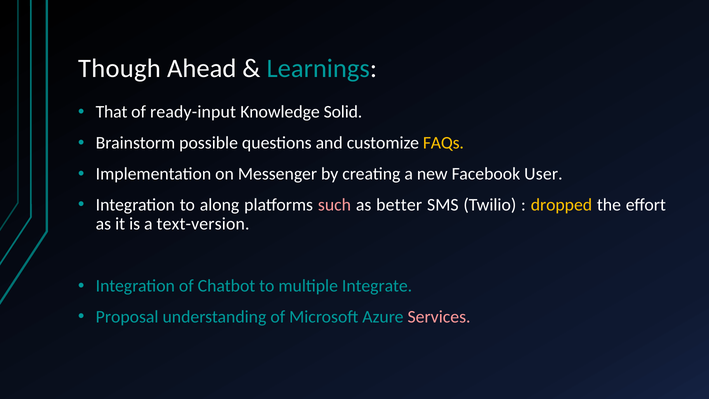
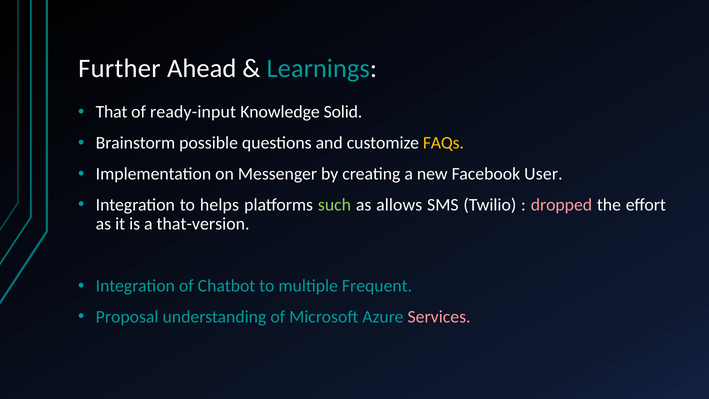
Though: Though -> Further
along: along -> helps
such colour: pink -> light green
better: better -> allows
dropped colour: yellow -> pink
text-version: text-version -> that-version
Integrate: Integrate -> Frequent
